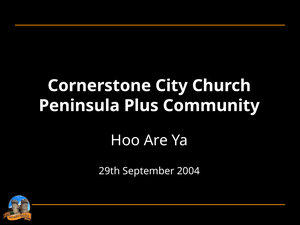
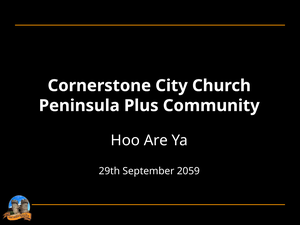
2004: 2004 -> 2059
